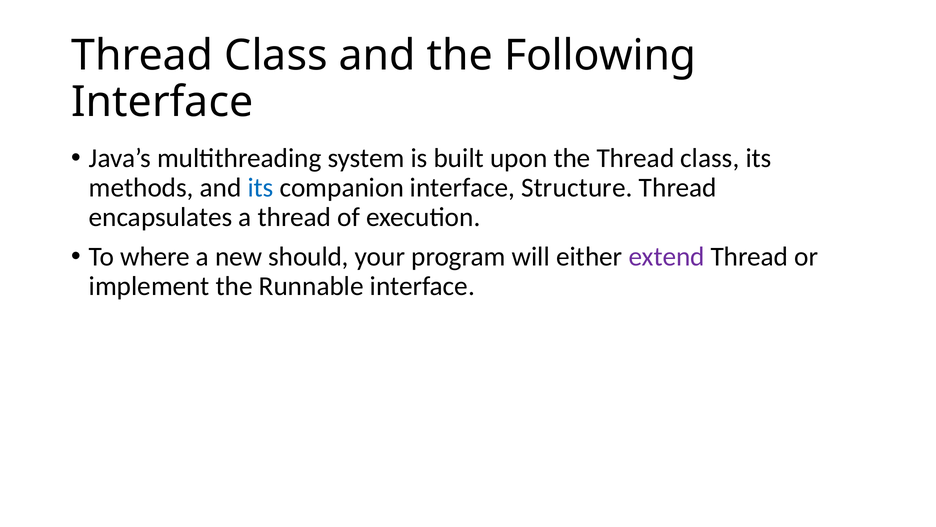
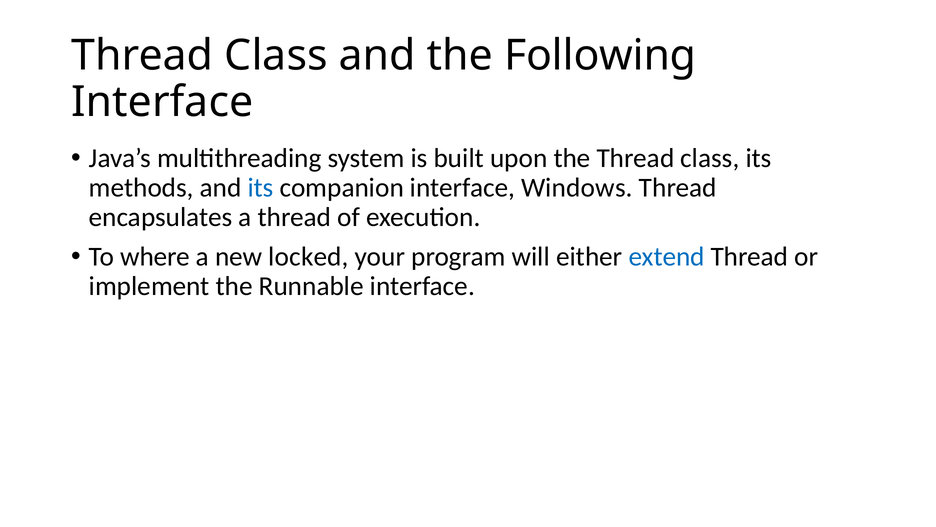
Structure: Structure -> Windows
should: should -> locked
extend colour: purple -> blue
